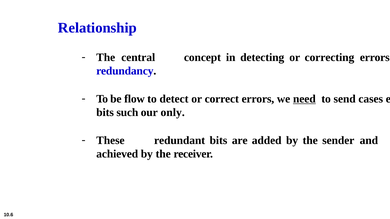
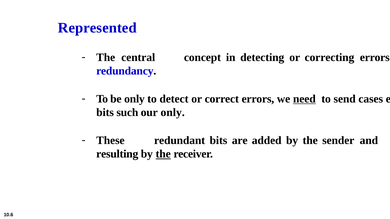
Relationship: Relationship -> Represented
be flow: flow -> only
achieved: achieved -> resulting
the at (163, 154) underline: none -> present
